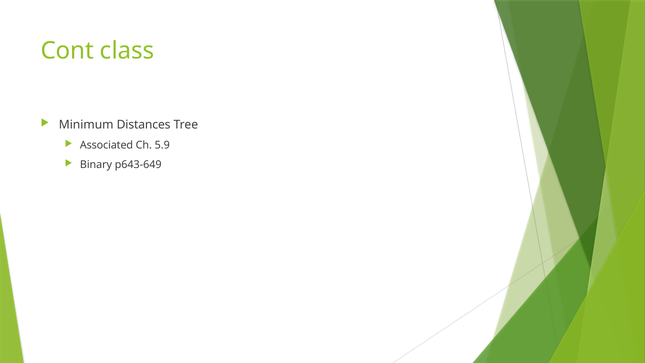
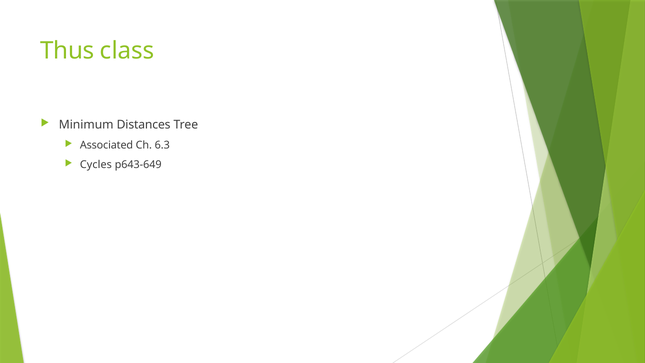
Cont: Cont -> Thus
5.9: 5.9 -> 6.3
Binary: Binary -> Cycles
